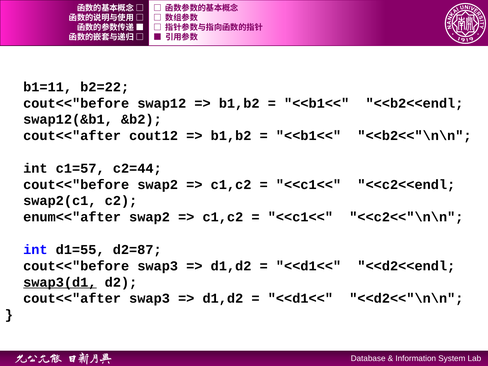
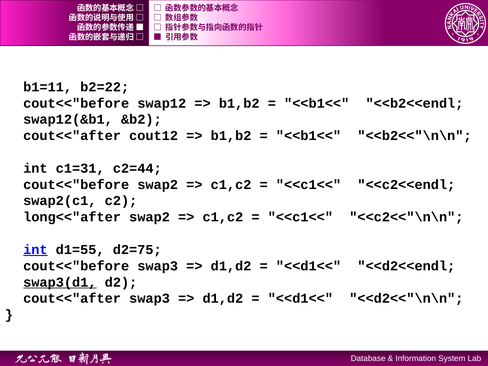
c1=57: c1=57 -> c1=31
enum<<"after: enum<<"after -> long<<"after
int at (35, 250) underline: none -> present
d2=87: d2=87 -> d2=75
